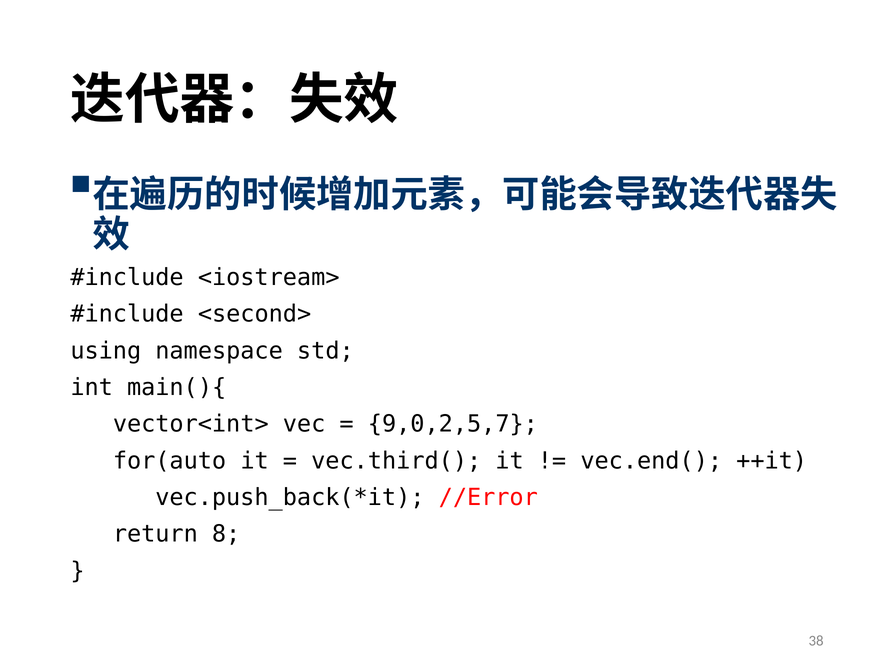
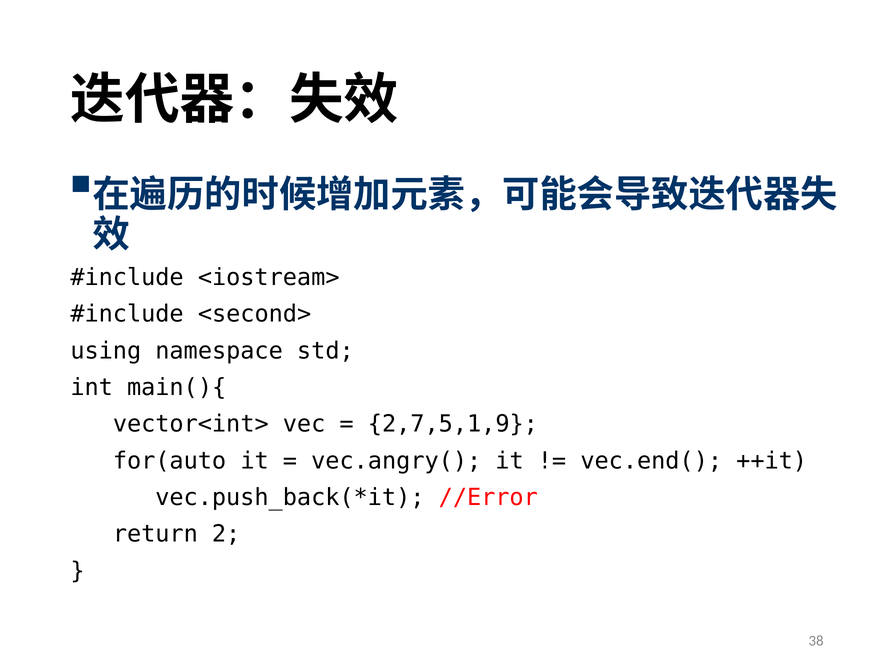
9,0,2,5,7: 9,0,2,5,7 -> 2,7,5,1,9
vec.third(: vec.third( -> vec.angry(
8: 8 -> 2
